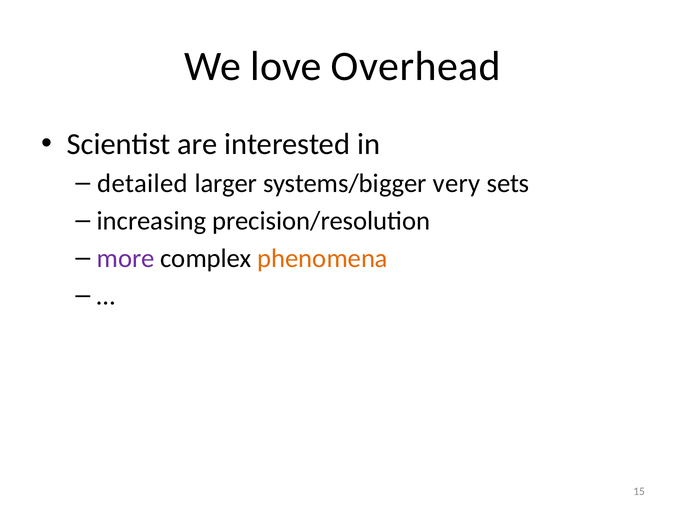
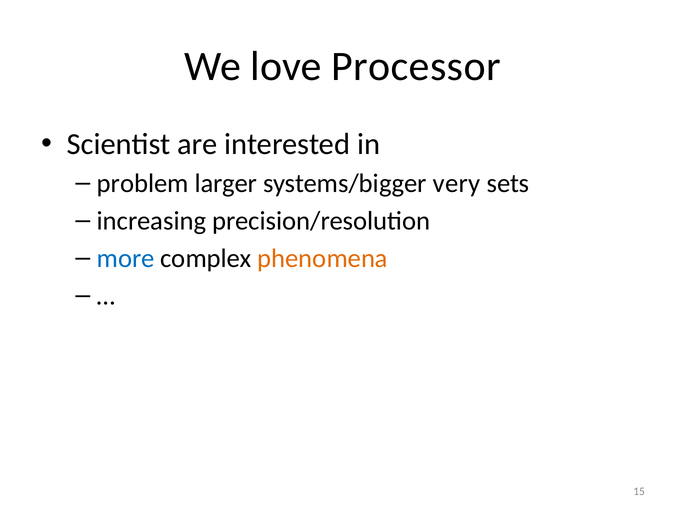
Overhead: Overhead -> Processor
detailed: detailed -> problem
more colour: purple -> blue
